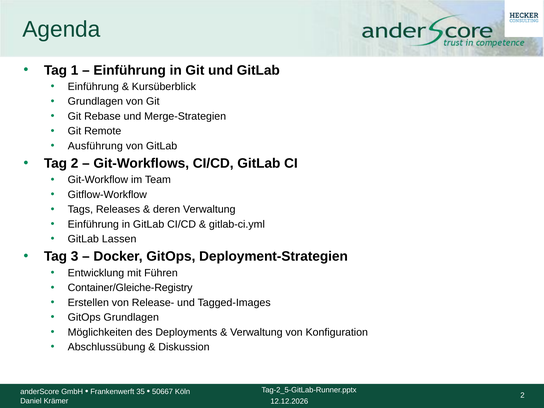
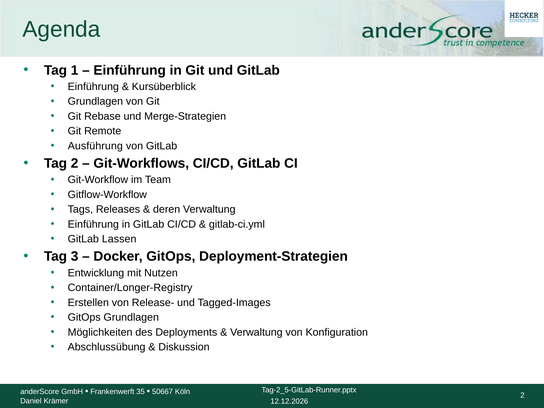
Führen: Führen -> Nutzen
Container/Gleiche-Registry: Container/Gleiche-Registry -> Container/Longer-Registry
